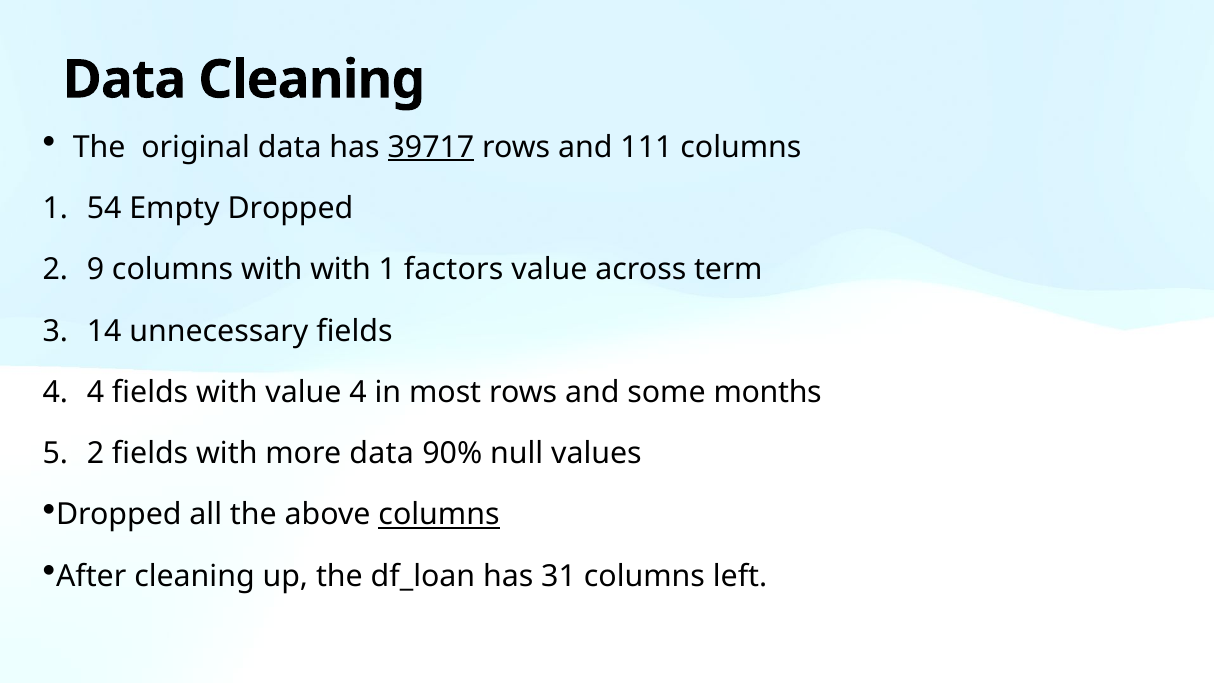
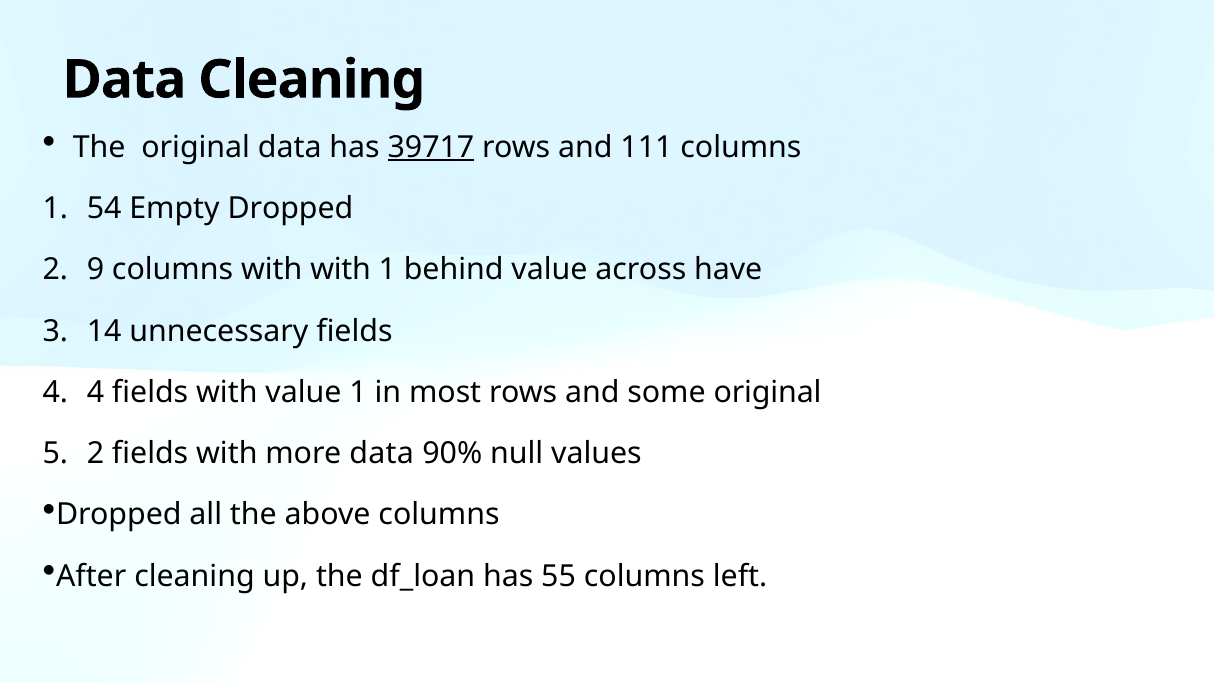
factors: factors -> behind
term: term -> have
value 4: 4 -> 1
some months: months -> original
columns at (439, 515) underline: present -> none
31: 31 -> 55
